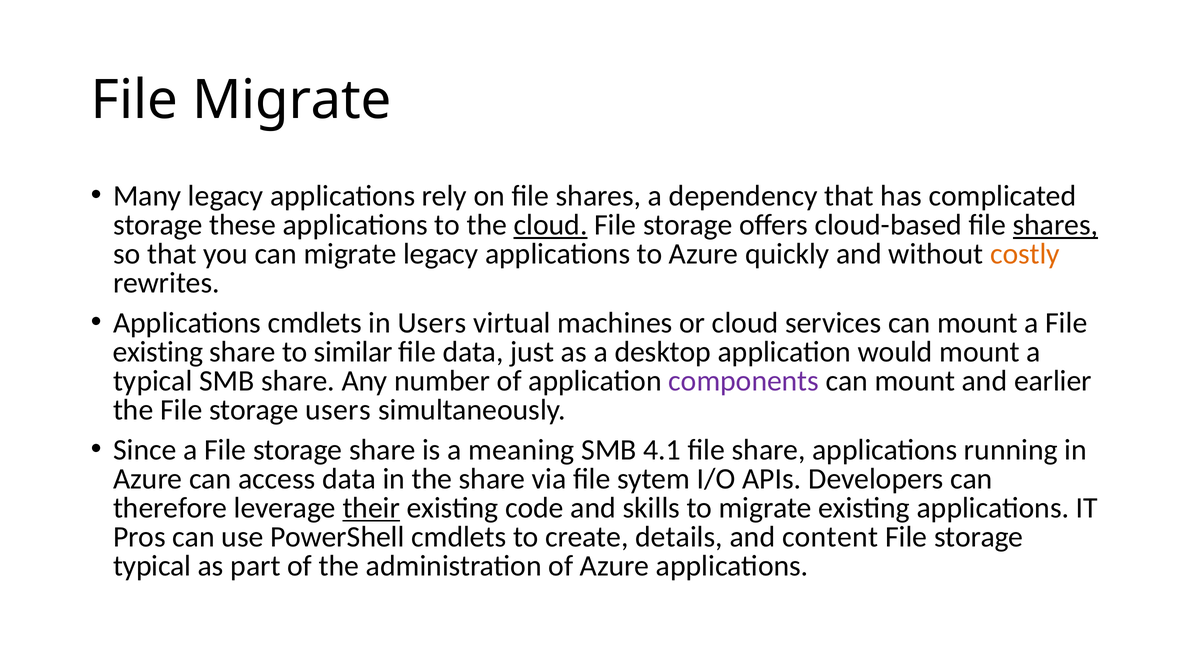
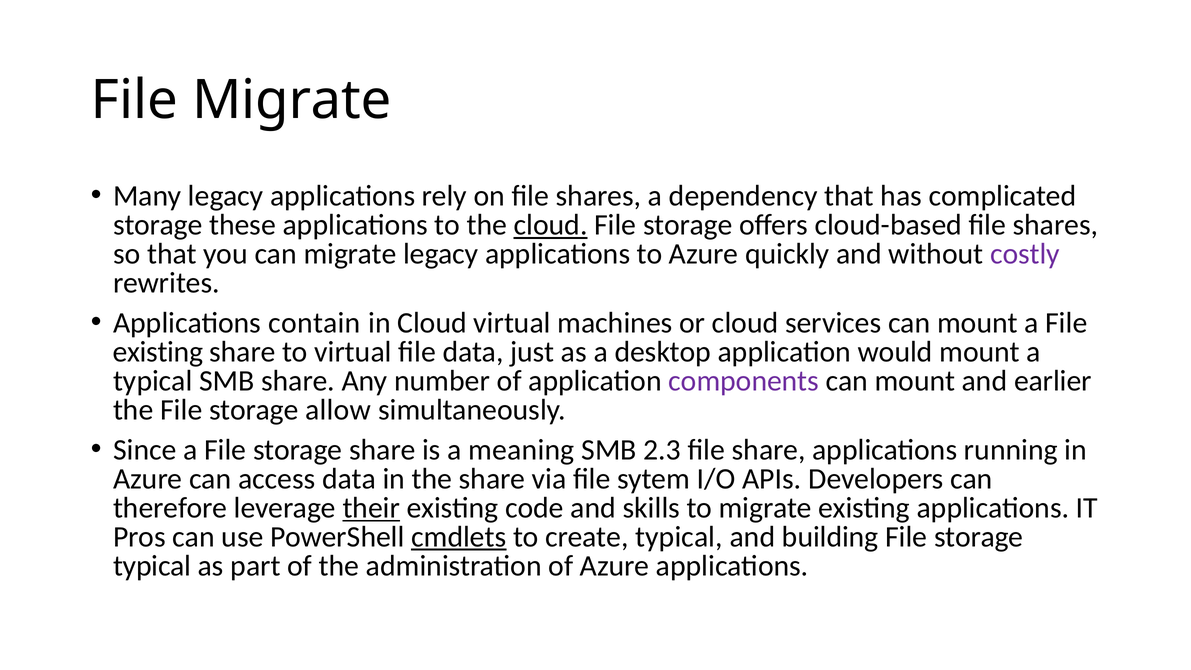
shares at (1056, 225) underline: present -> none
costly colour: orange -> purple
Applications cmdlets: cmdlets -> contain
in Users: Users -> Cloud
to similar: similar -> virtual
storage users: users -> allow
4.1: 4.1 -> 2.3
cmdlets at (459, 537) underline: none -> present
create details: details -> typical
content: content -> building
